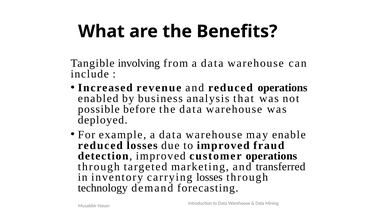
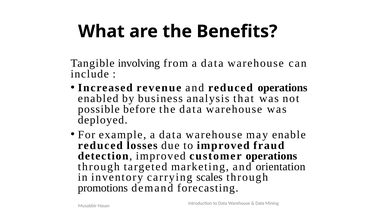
transferred: transferred -> orientation
carrying losses: losses -> scales
technology: technology -> promotions
